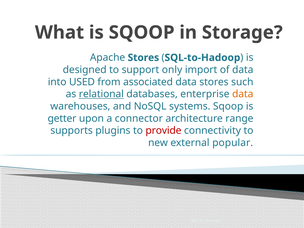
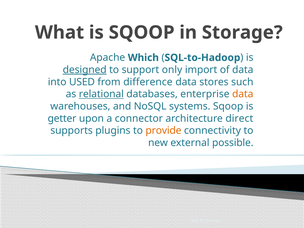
Apache Stores: Stores -> Which
designed underline: none -> present
associated: associated -> difference
range: range -> direct
provide colour: red -> orange
popular: popular -> possible
